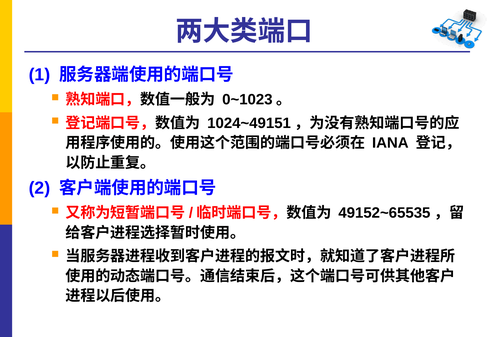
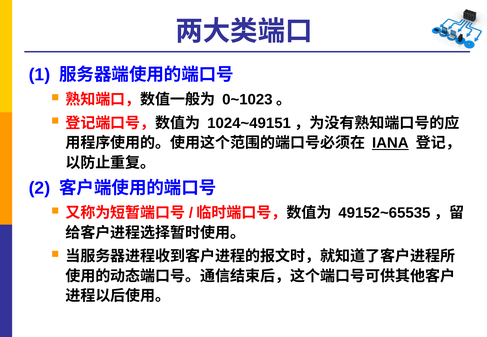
IANA underline: none -> present
